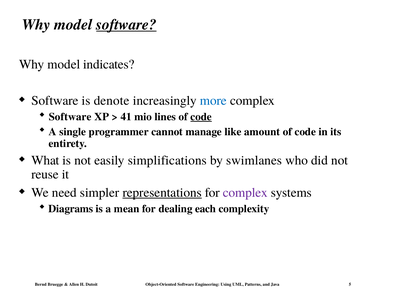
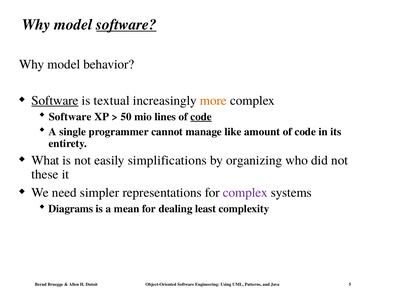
indicates: indicates -> behavior
Software at (55, 101) underline: none -> present
denote: denote -> textual
more colour: blue -> orange
41: 41 -> 50
swimlanes: swimlanes -> organizing
reuse: reuse -> these
representations underline: present -> none
each: each -> least
